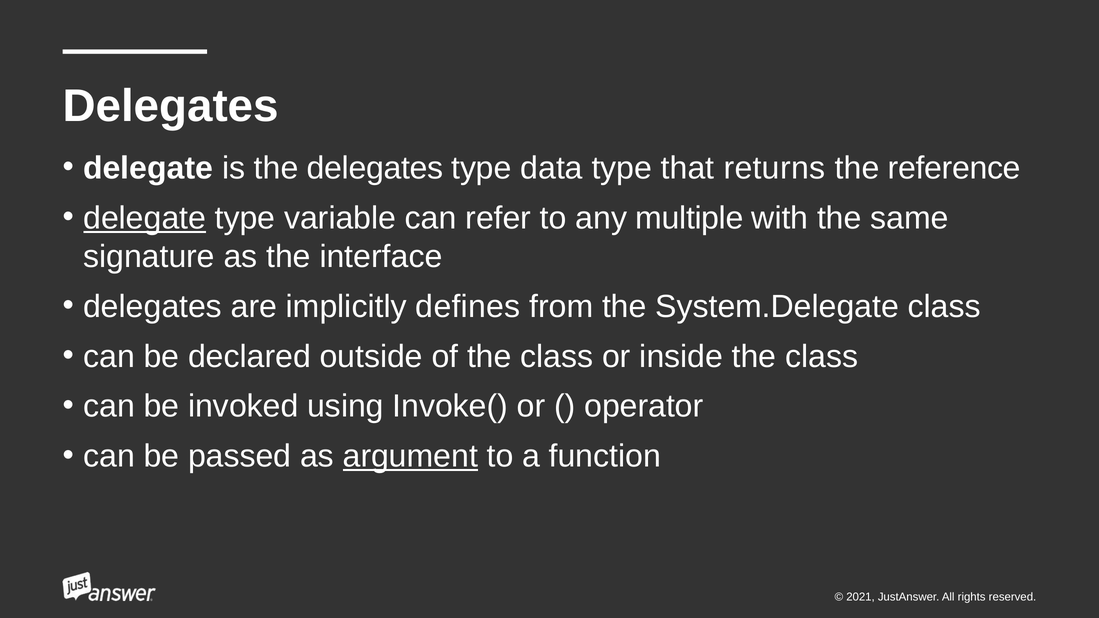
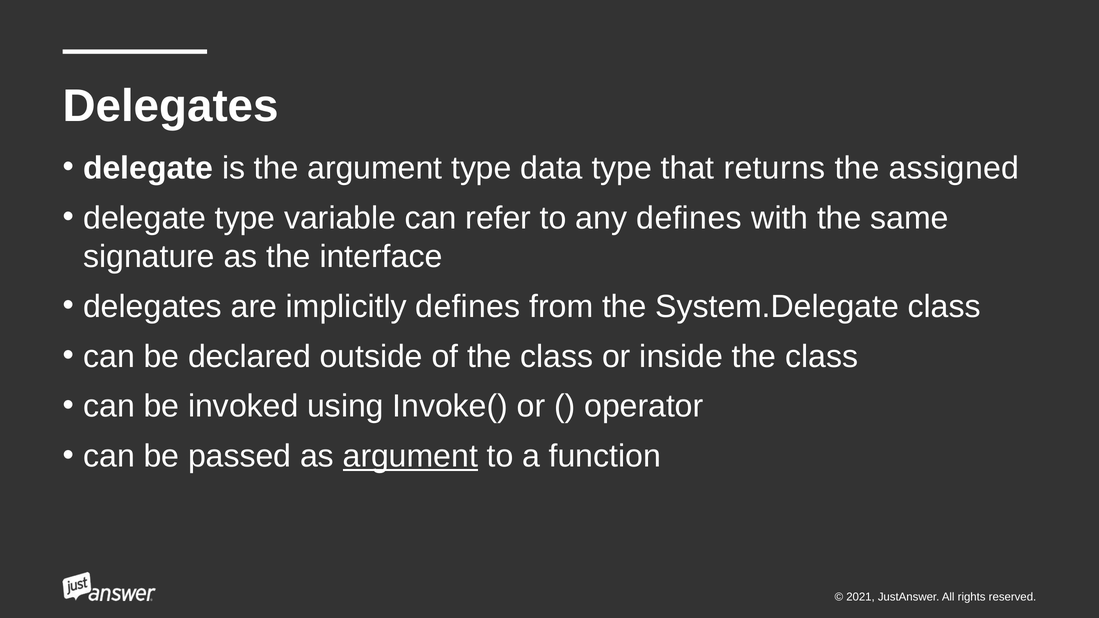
the delegates: delegates -> argument
reference: reference -> assigned
delegate at (145, 218) underline: present -> none
any multiple: multiple -> defines
